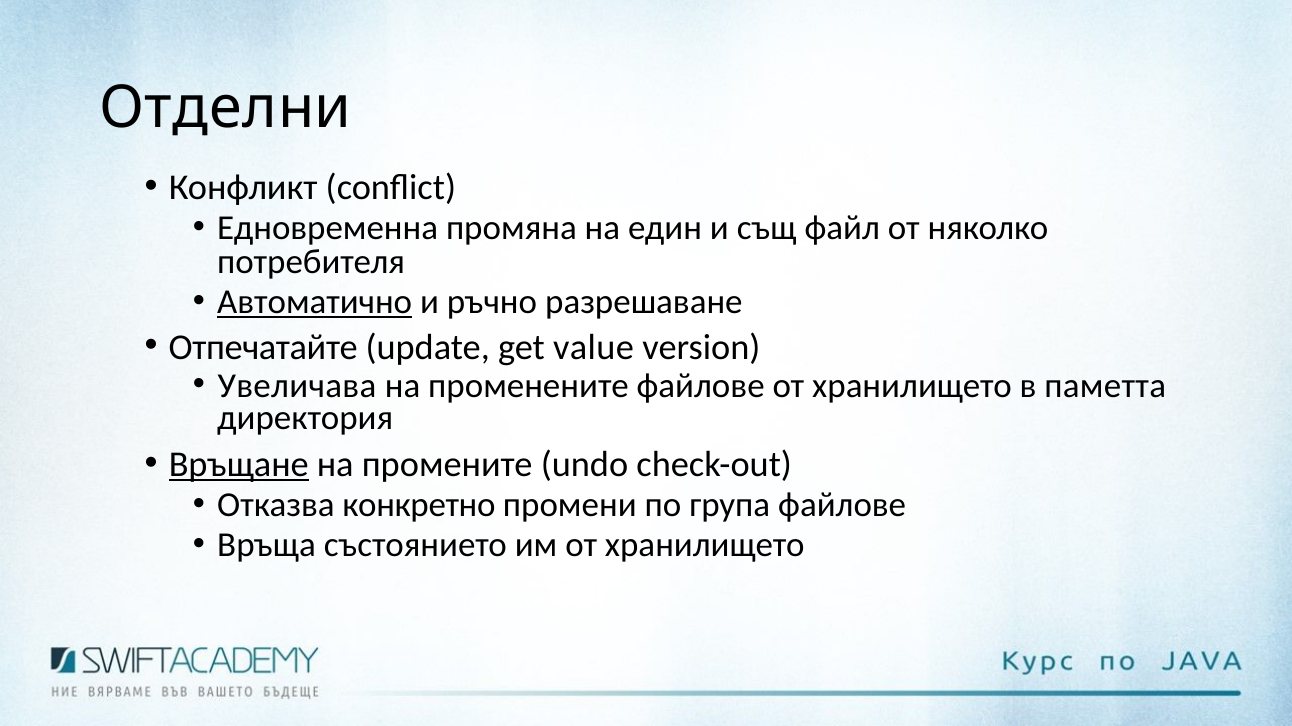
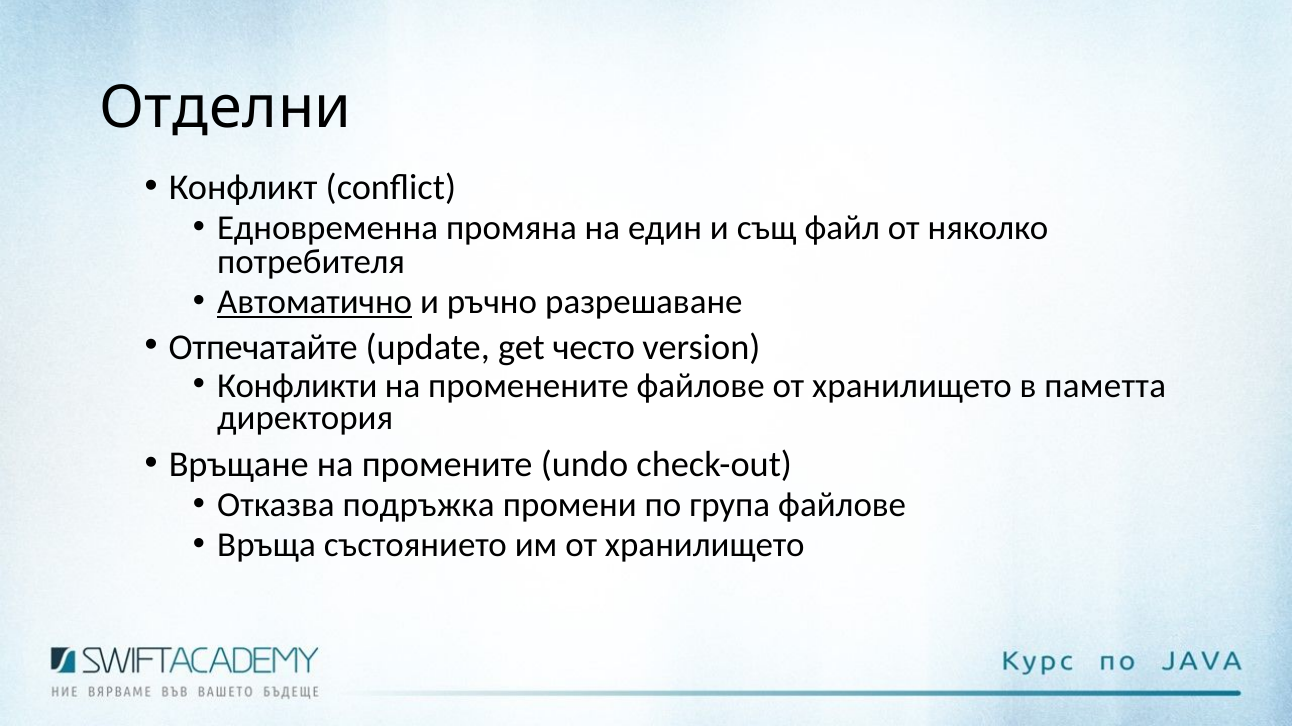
value: value -> често
Увеличава: Увеличава -> Конфликти
Връщане underline: present -> none
конкретно: конкретно -> подръжка
